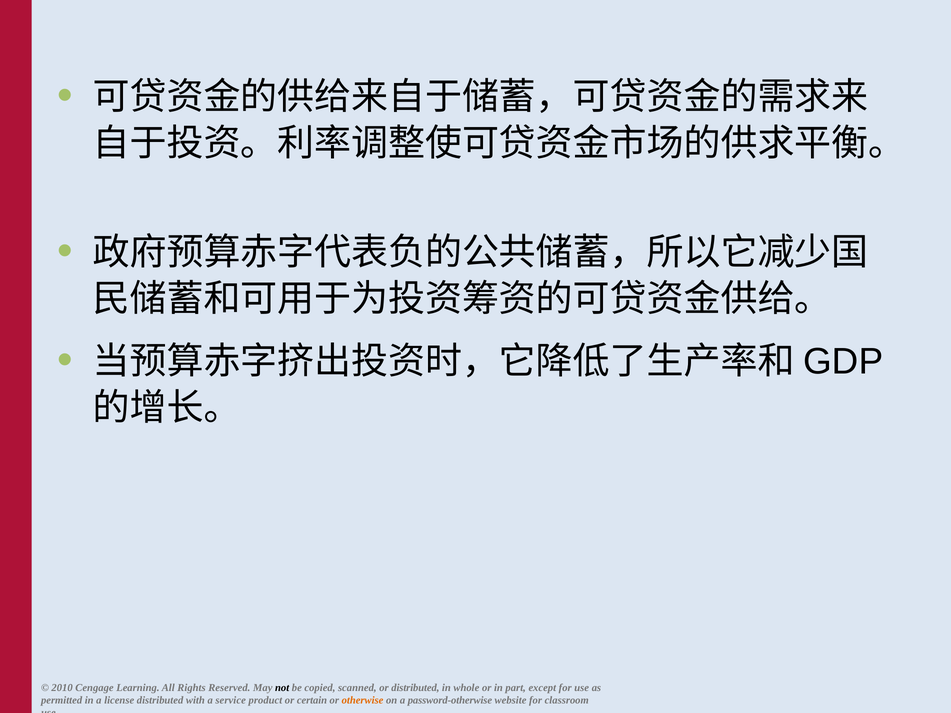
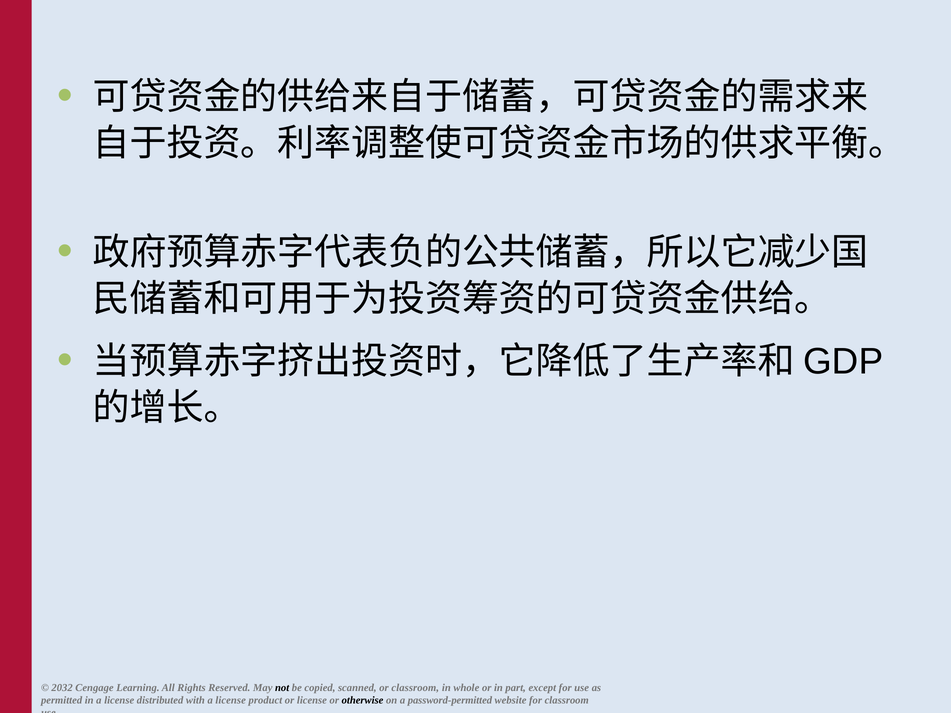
2010: 2010 -> 2032
or distributed: distributed -> classroom
with a service: service -> license
or certain: certain -> license
otherwise colour: orange -> black
password-otherwise: password-otherwise -> password-permitted
